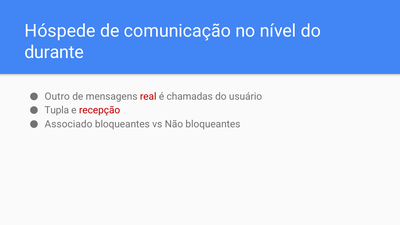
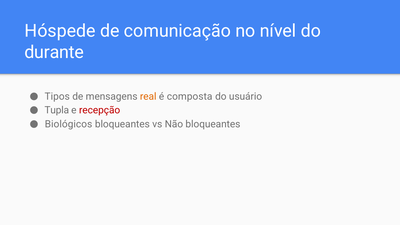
Outro: Outro -> Tipos
real colour: red -> orange
chamadas: chamadas -> composta
Associado: Associado -> Biológicos
